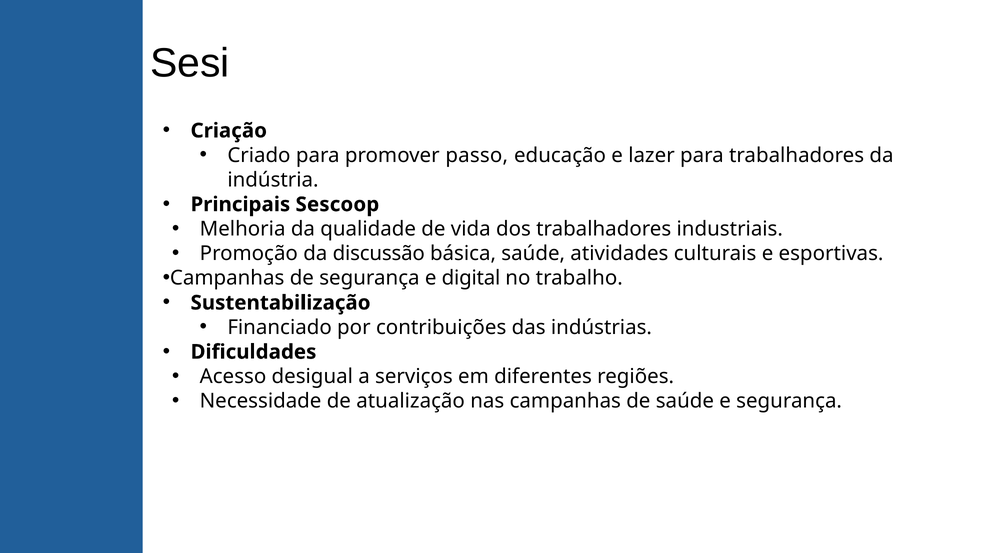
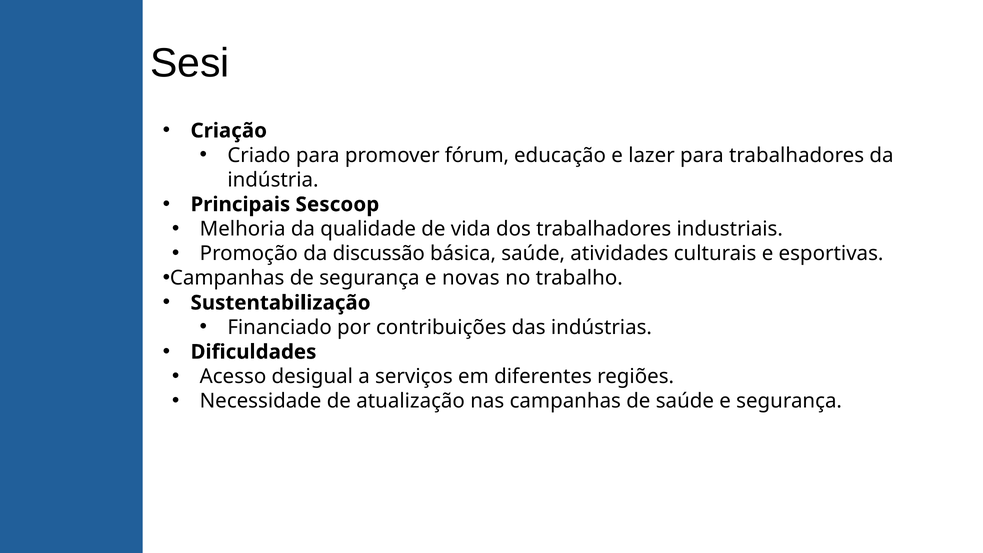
passo: passo -> fórum
digital: digital -> novas
